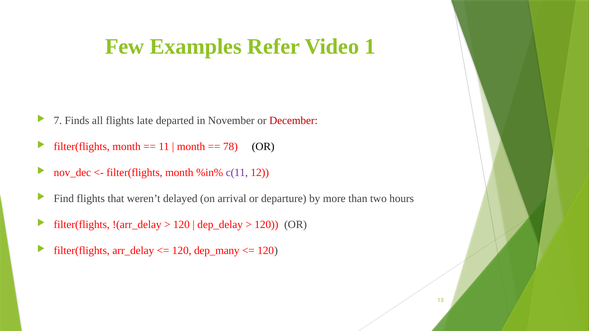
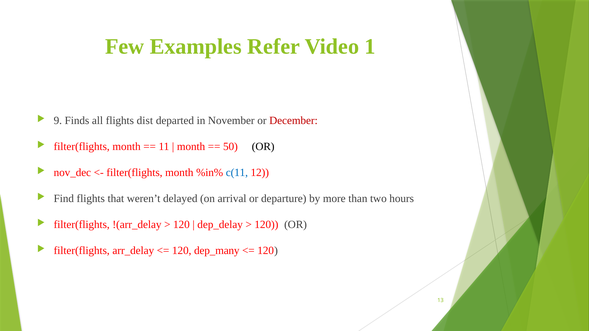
7: 7 -> 9
late: late -> dist
78: 78 -> 50
c(11 colour: purple -> blue
